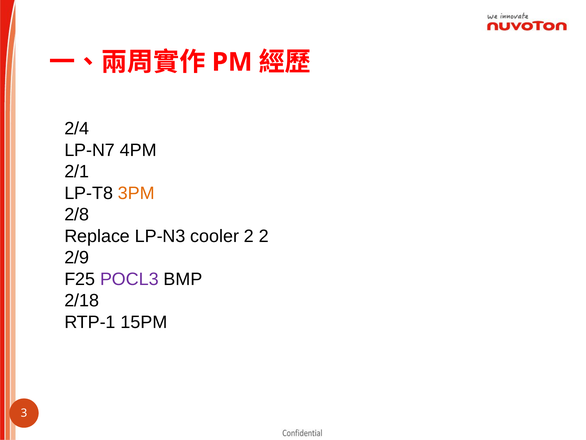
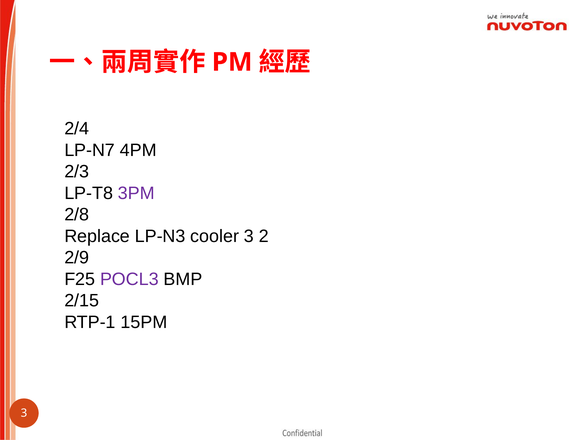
2/1: 2/1 -> 2/3
3PM colour: orange -> purple
cooler 2: 2 -> 3
2/18: 2/18 -> 2/15
